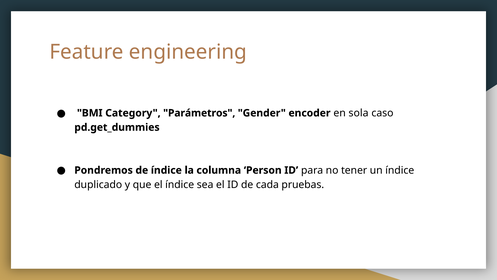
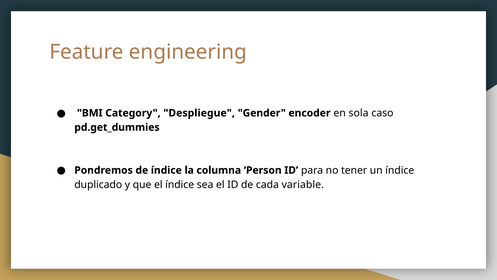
Parámetros: Parámetros -> Despliegue
pruebas: pruebas -> variable
